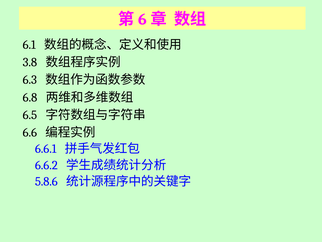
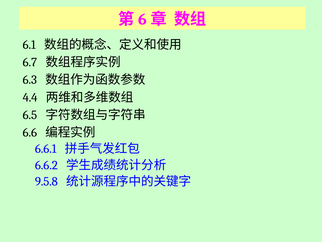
3.8: 3.8 -> 6.7
6.8: 6.8 -> 4.4
5.8.6: 5.8.6 -> 9.5.8
